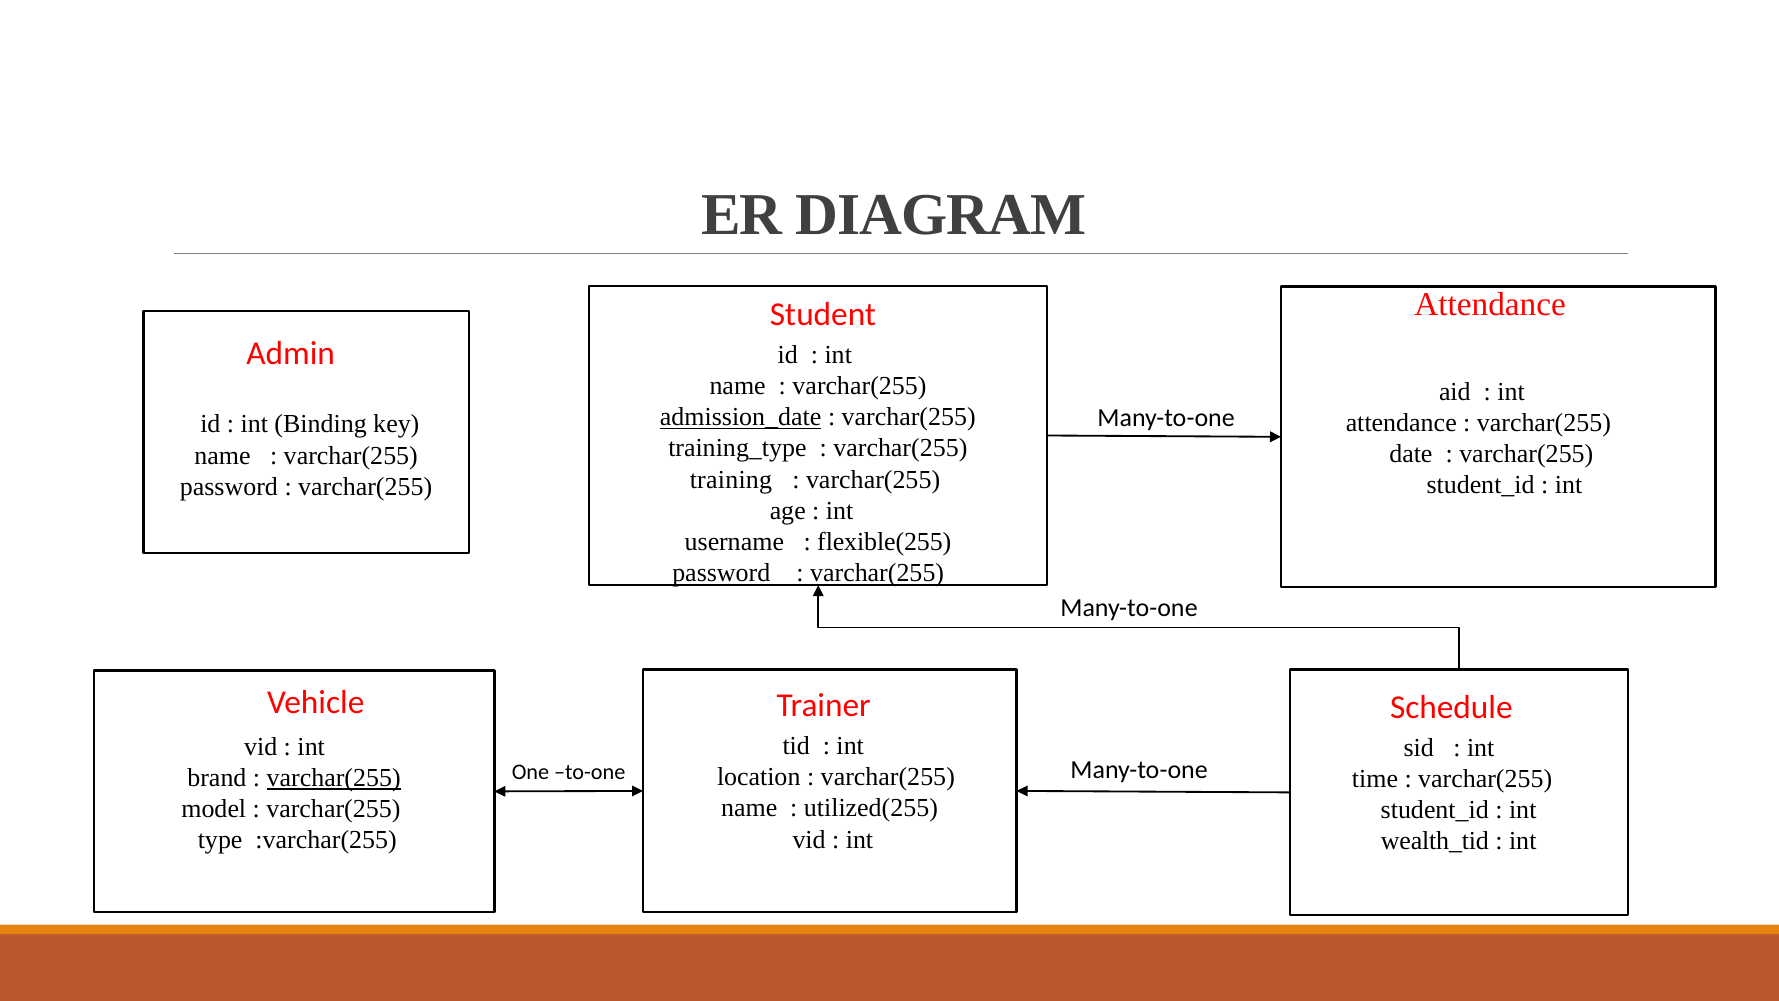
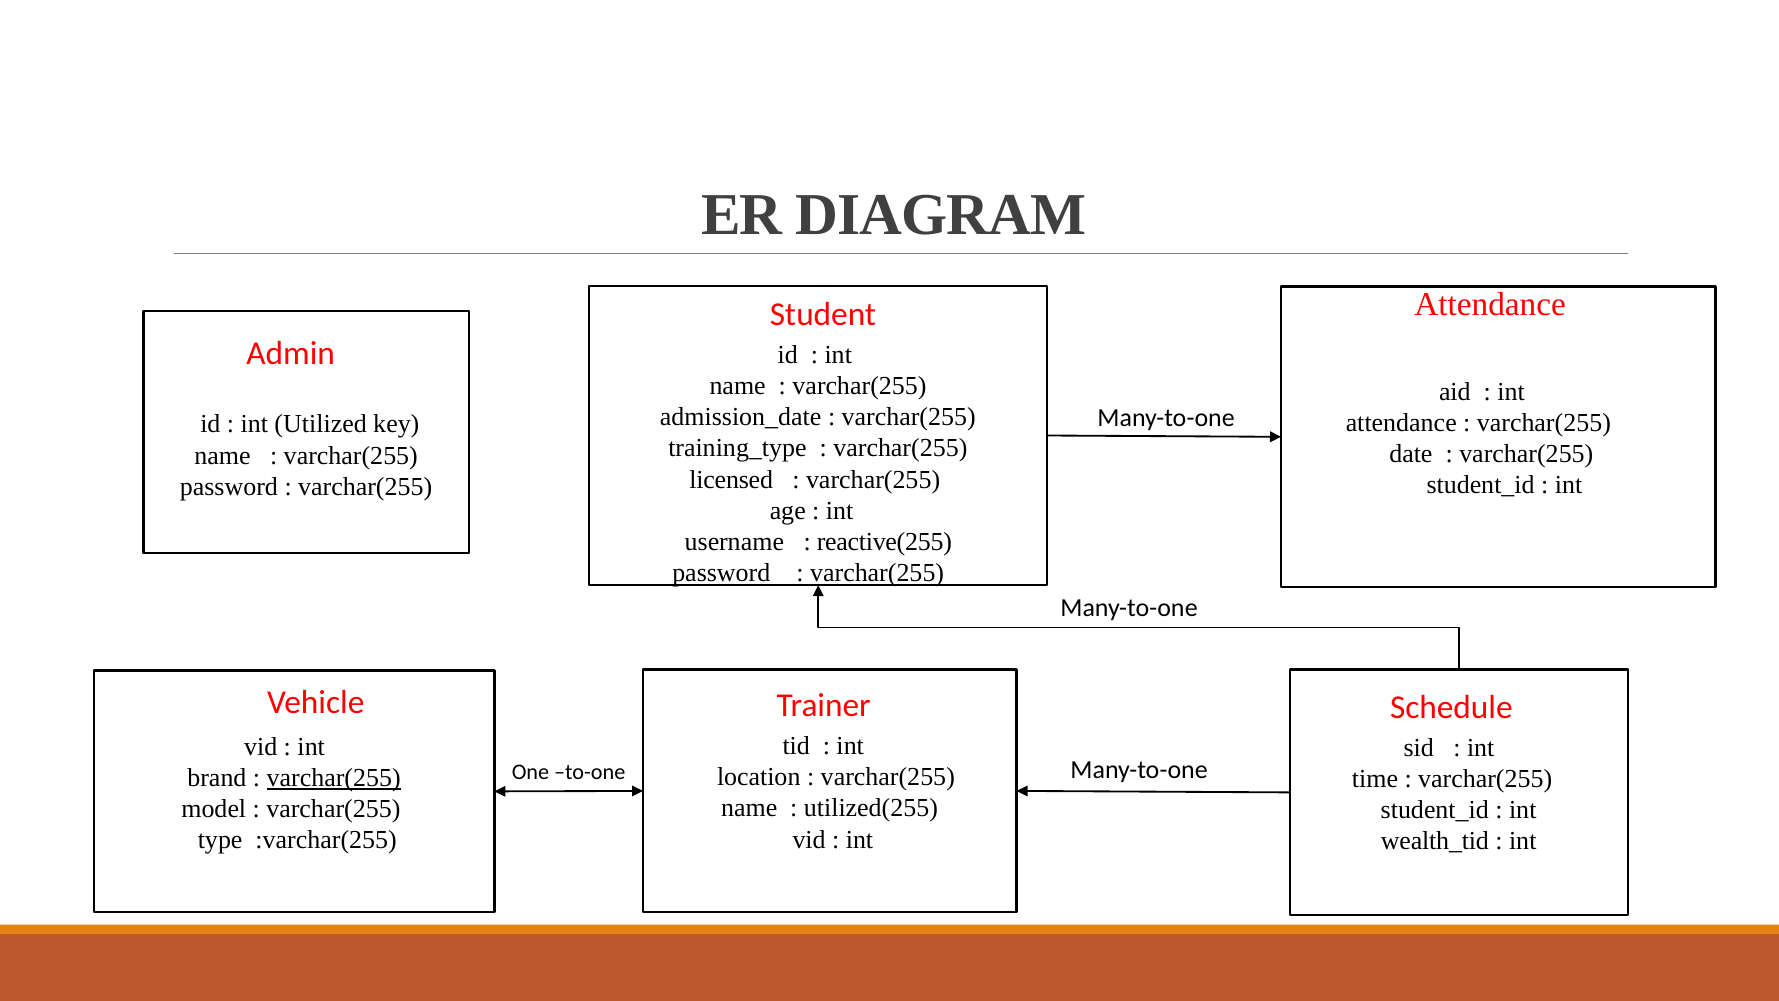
admission_date underline: present -> none
Binding: Binding -> Utilized
training: training -> licensed
flexible(255: flexible(255 -> reactive(255
